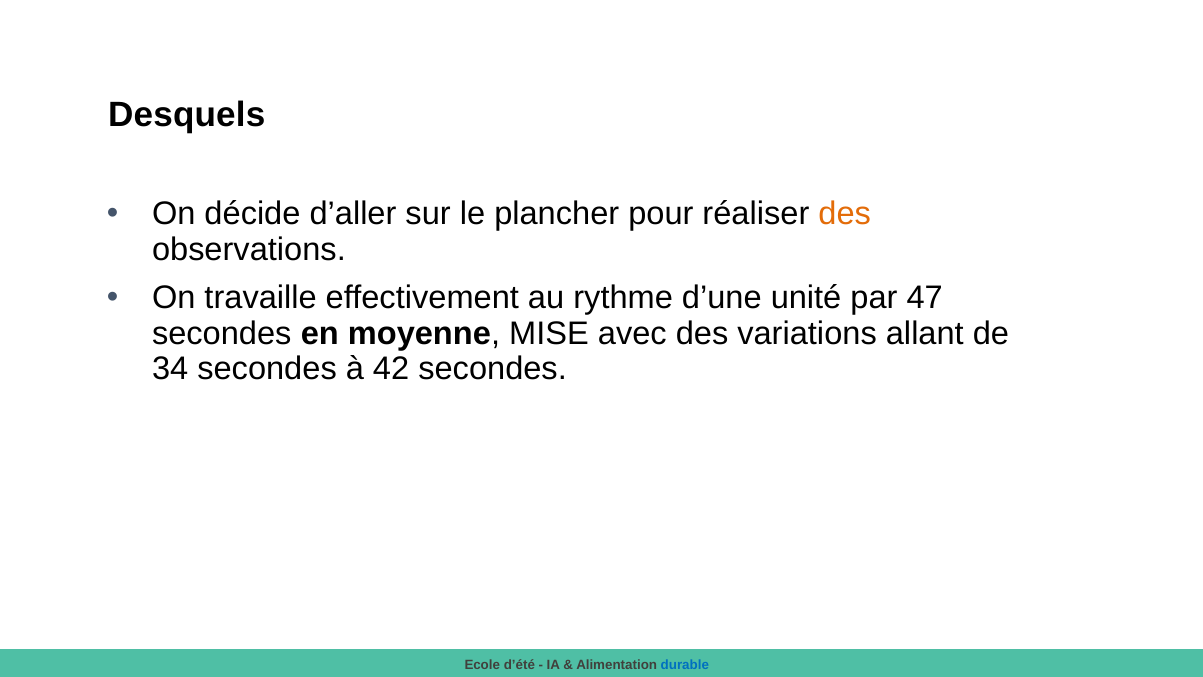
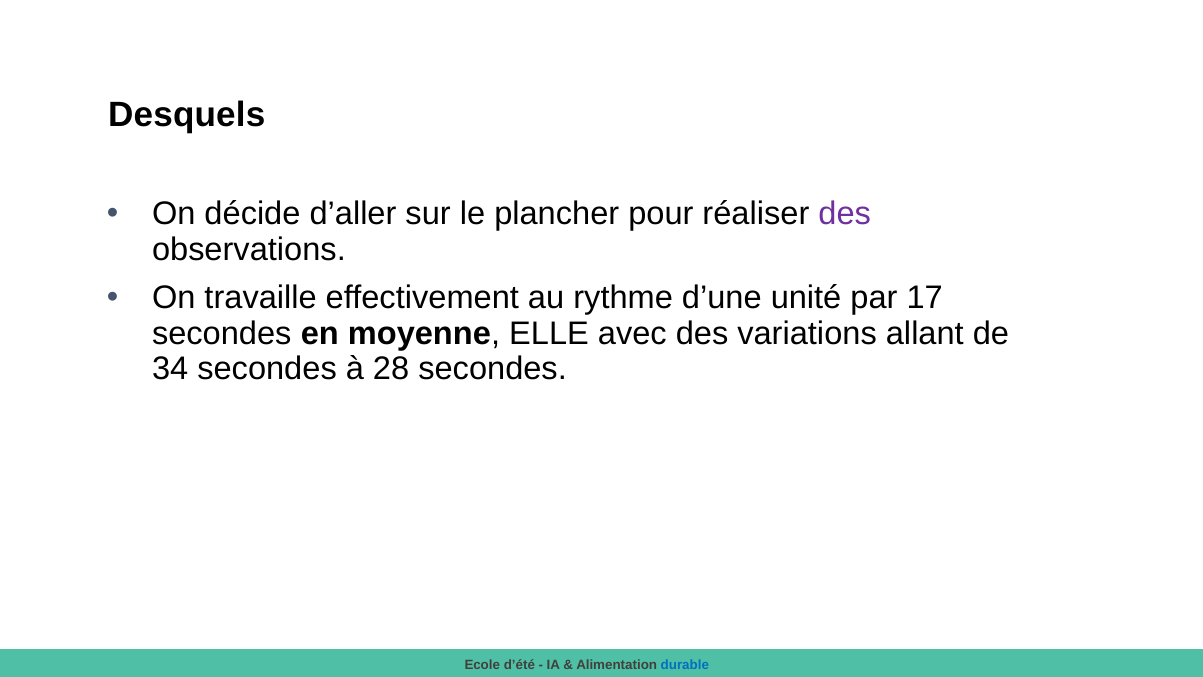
des at (845, 214) colour: orange -> purple
47: 47 -> 17
MISE: MISE -> ELLE
42: 42 -> 28
